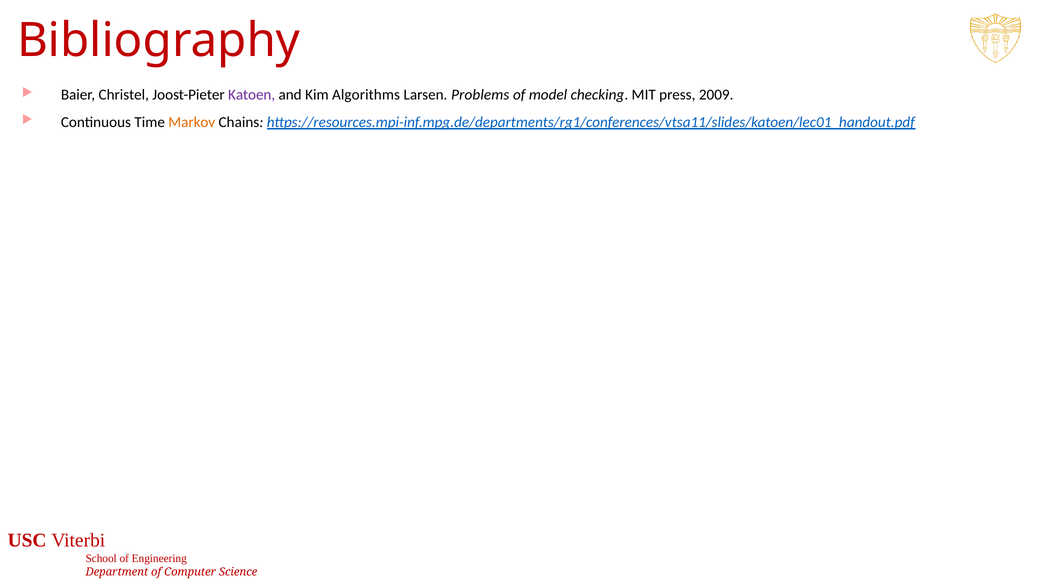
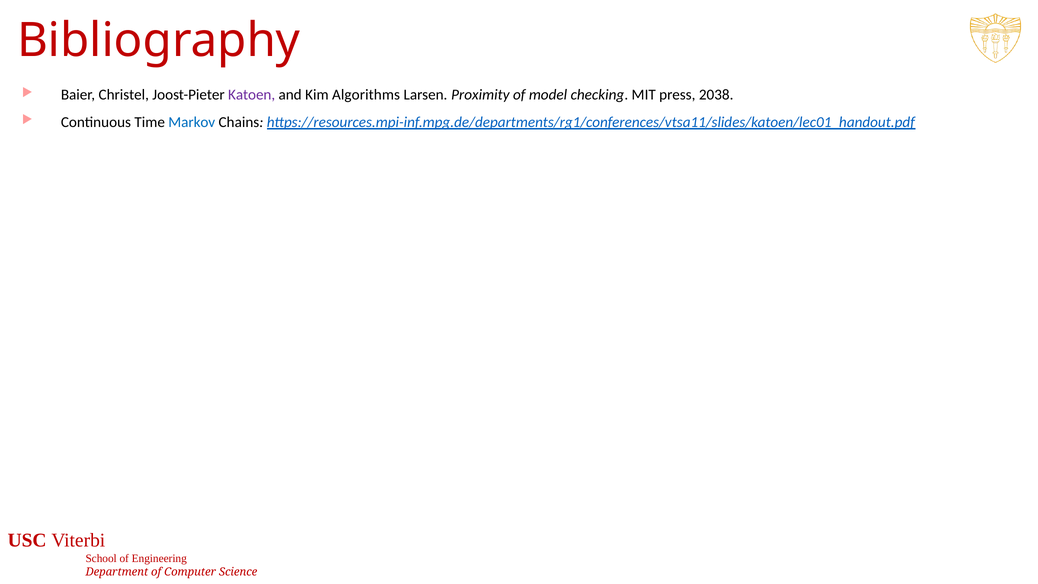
Problems: Problems -> Proximity
2009: 2009 -> 2038
Markov colour: orange -> blue
